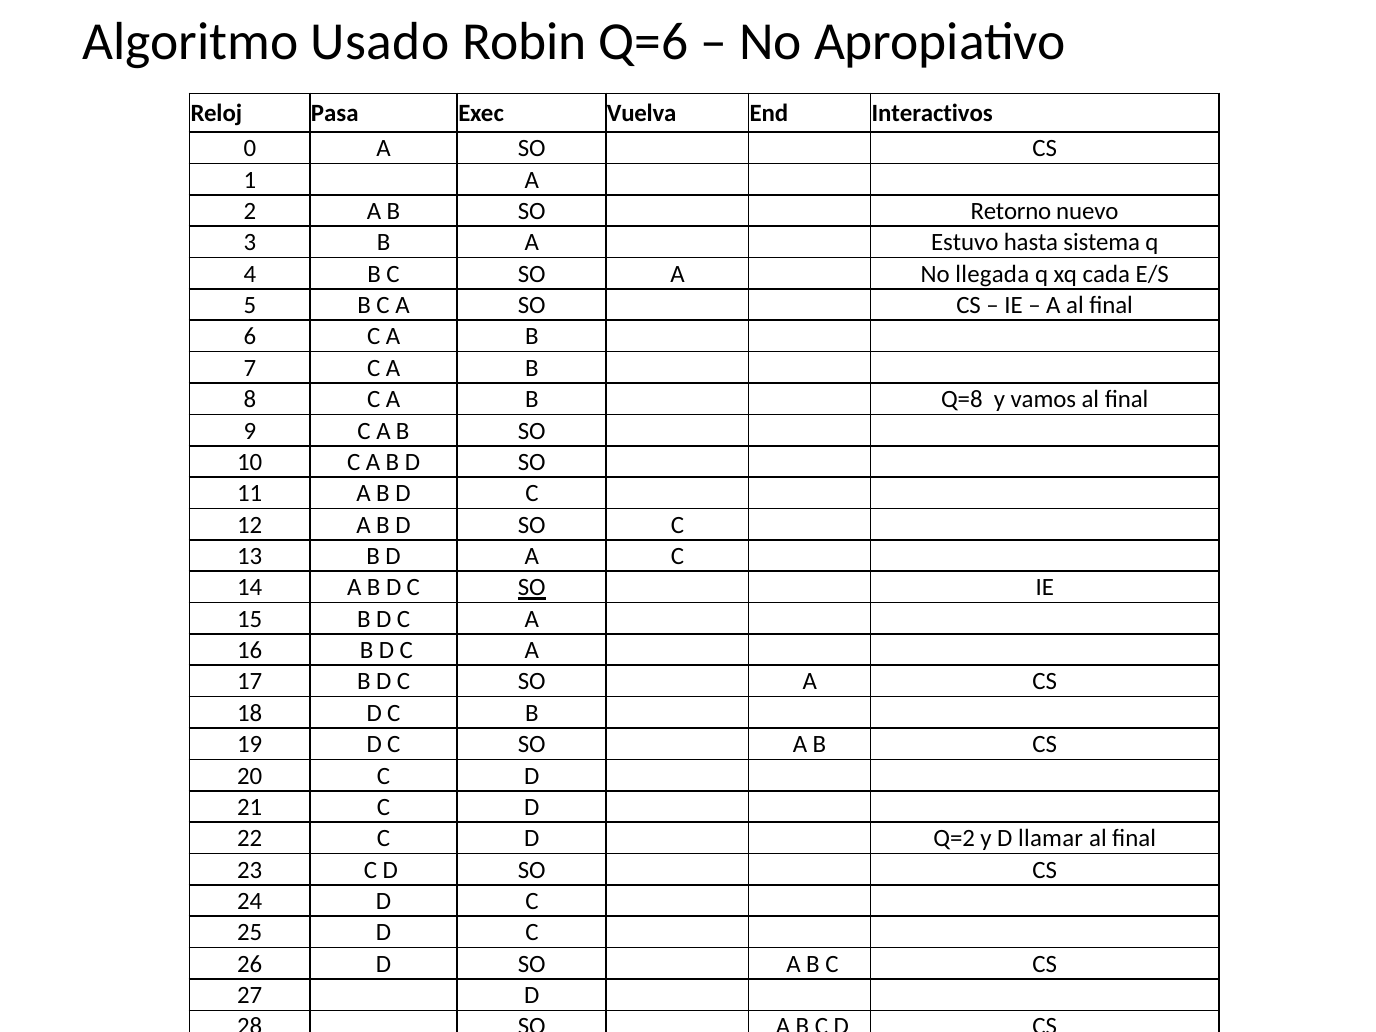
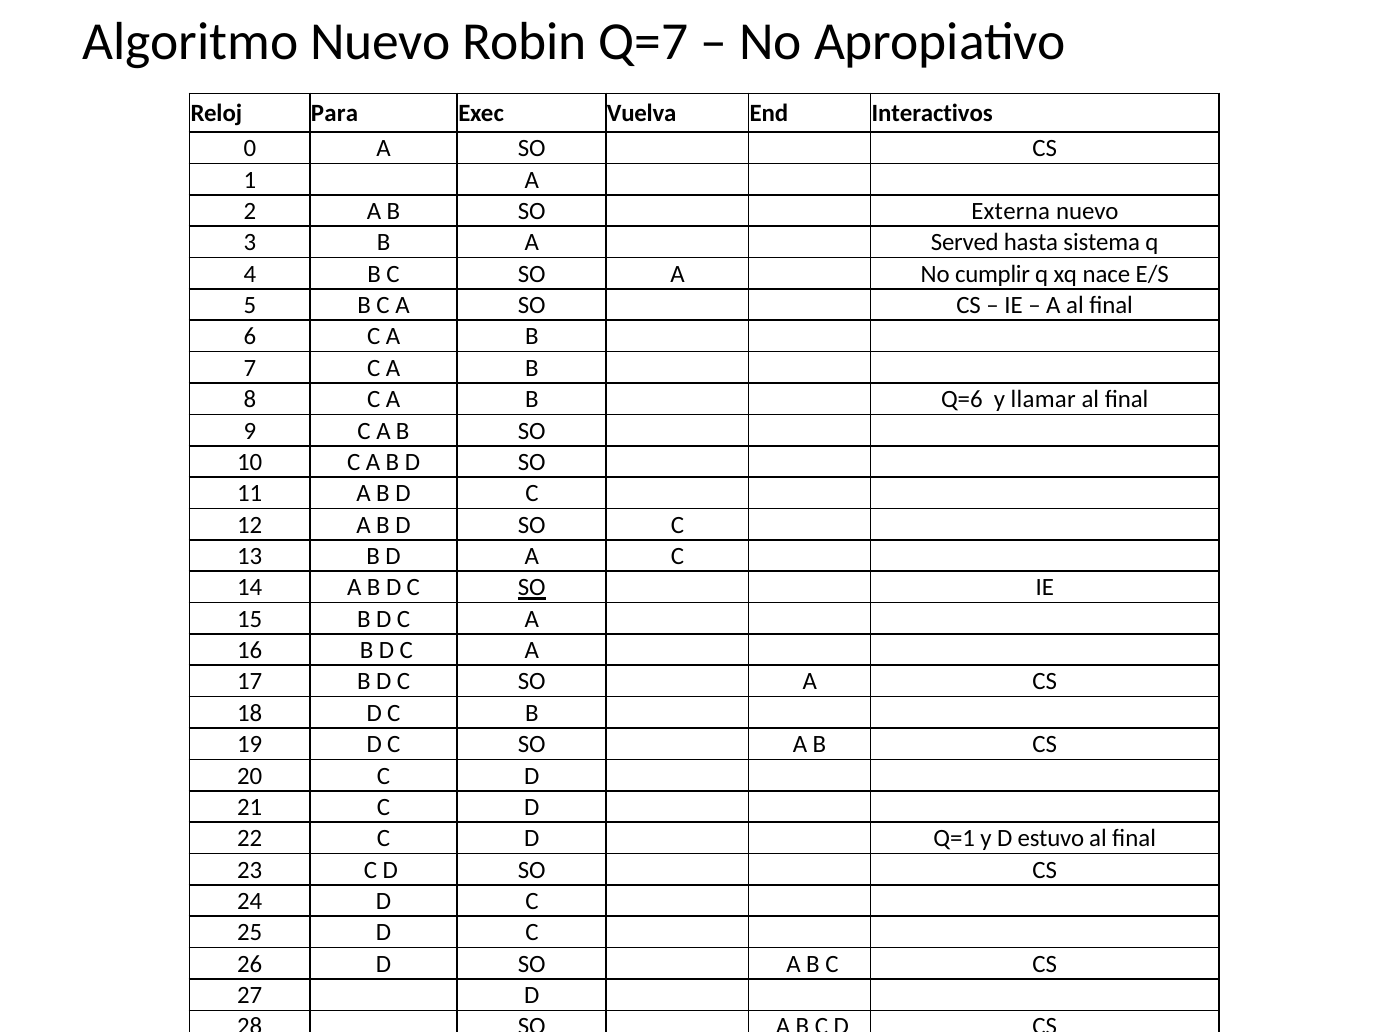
Algoritmo Usado: Usado -> Nuevo
Q=6: Q=6 -> Q=7
Pasa: Pasa -> Para
Retorno: Retorno -> Externa
Estuvo: Estuvo -> Served
llegada: llegada -> cumplir
cada: cada -> nace
Q=8: Q=8 -> Q=6
vamos: vamos -> llamar
Q=2: Q=2 -> Q=1
llamar: llamar -> estuvo
